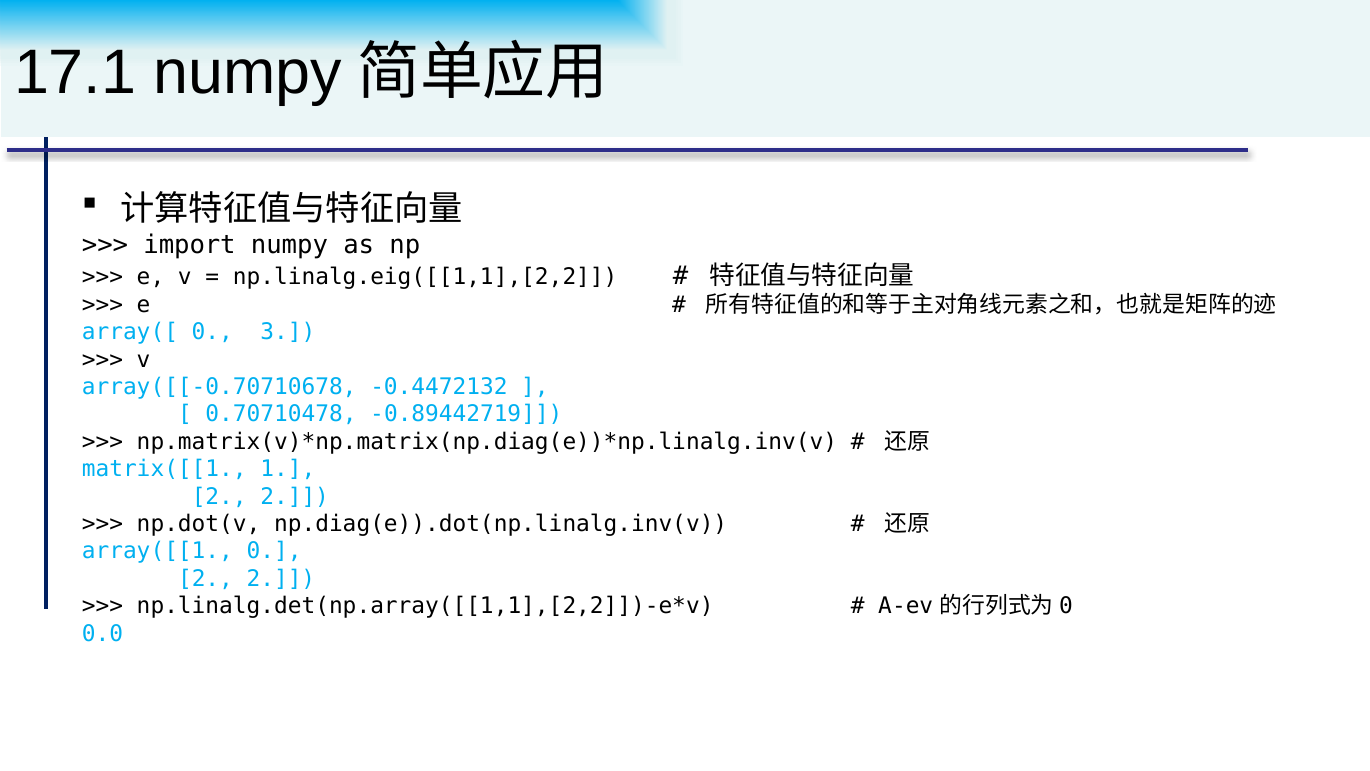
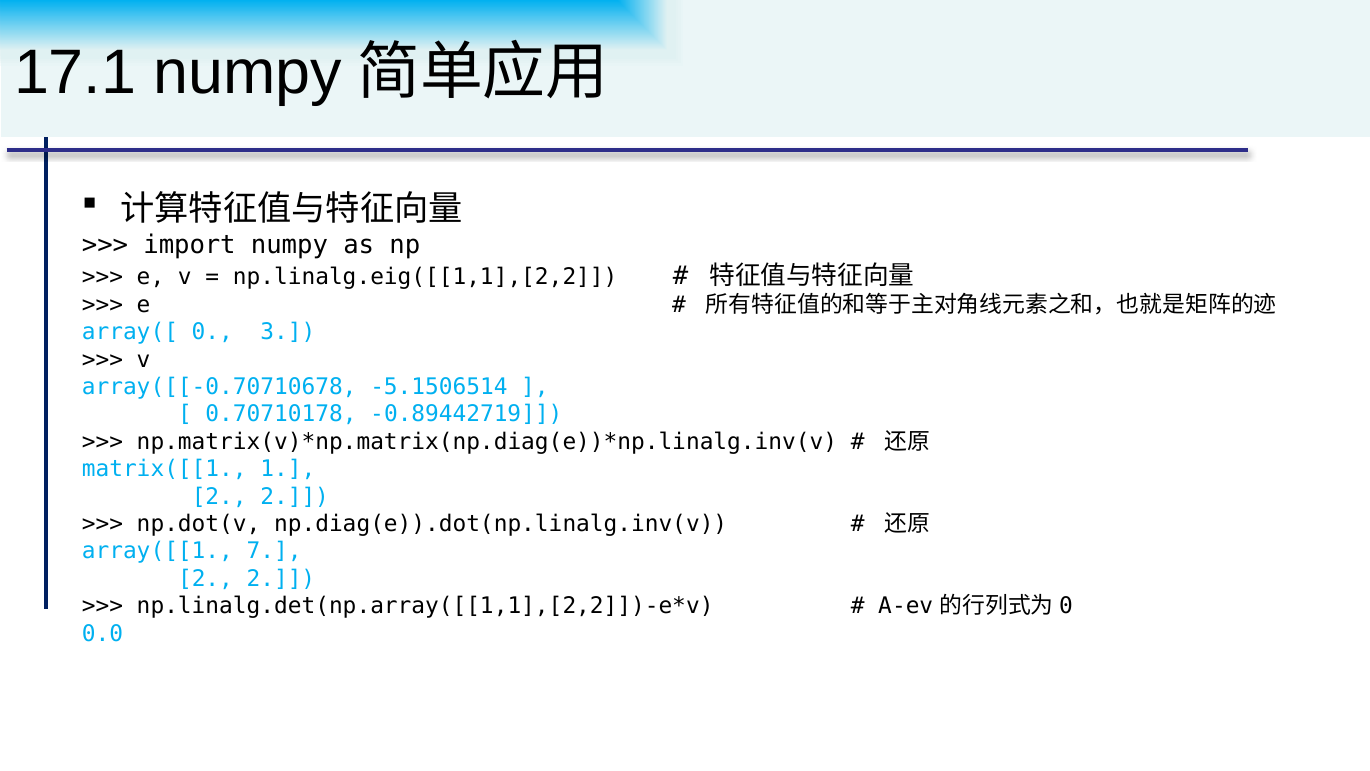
-0.4472132: -0.4472132 -> -5.1506514
0.70710478: 0.70710478 -> 0.70710178
array([[1 0: 0 -> 7
